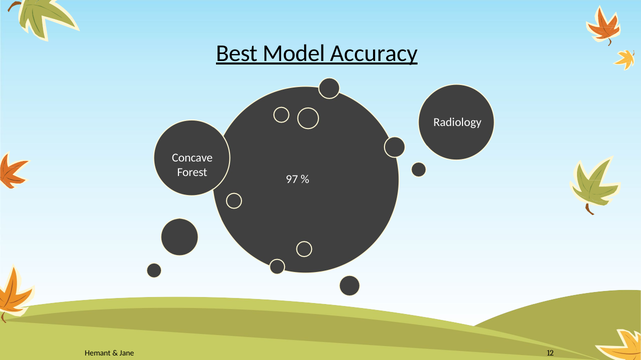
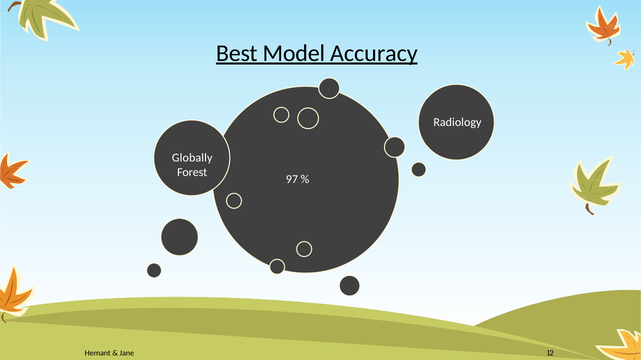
Concave: Concave -> Globally
